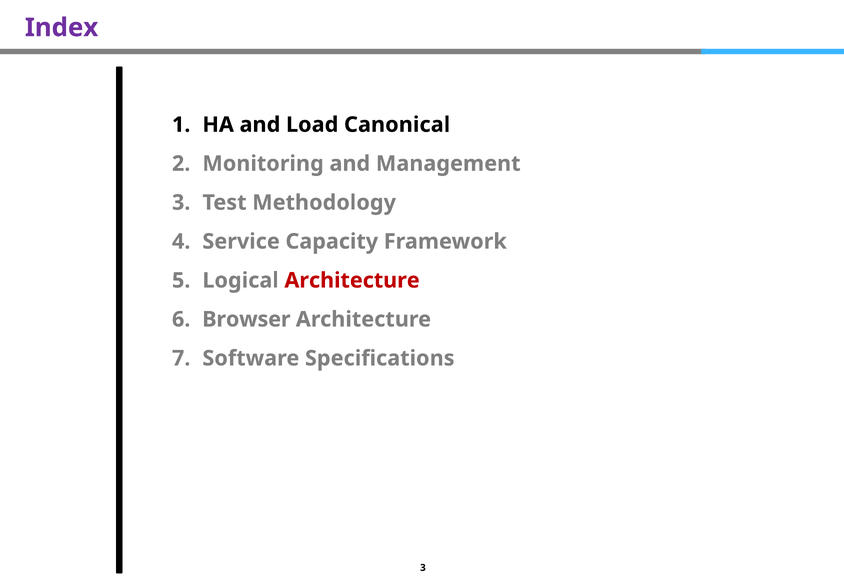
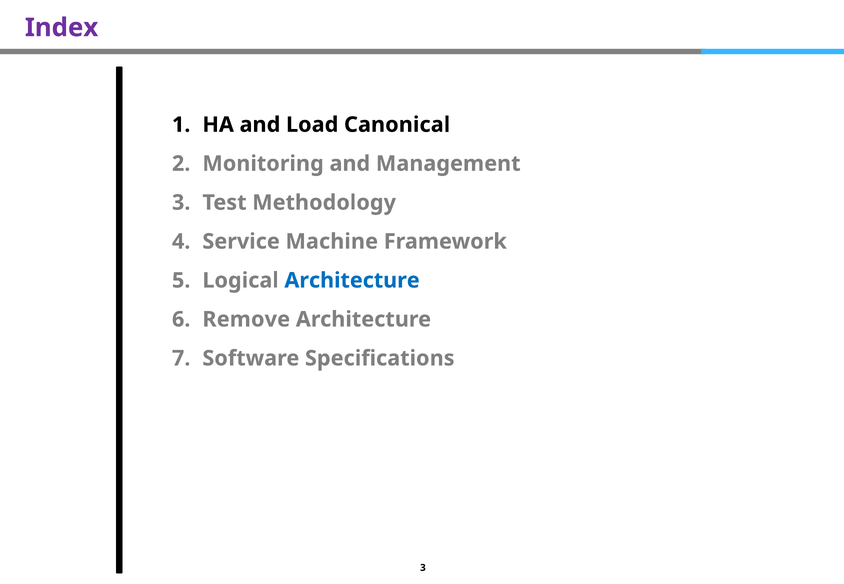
Capacity: Capacity -> Machine
Architecture at (352, 281) colour: red -> blue
Browser: Browser -> Remove
